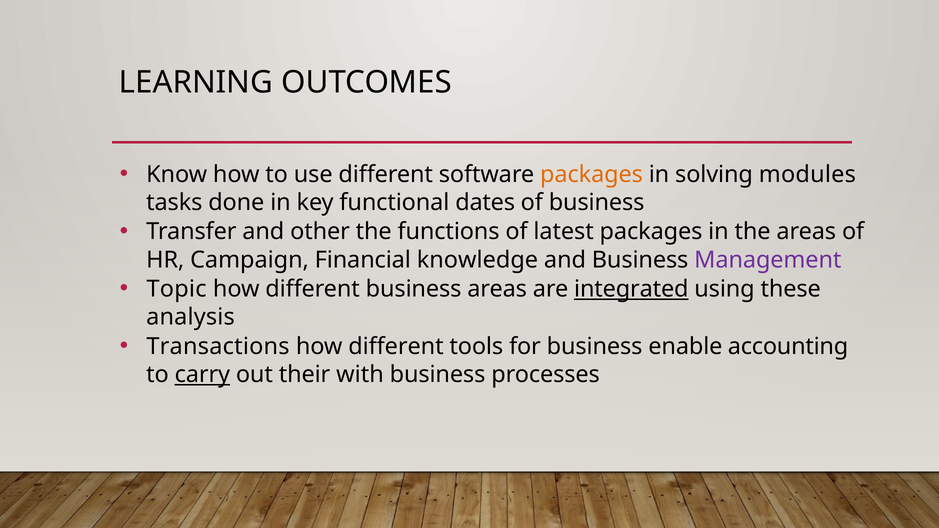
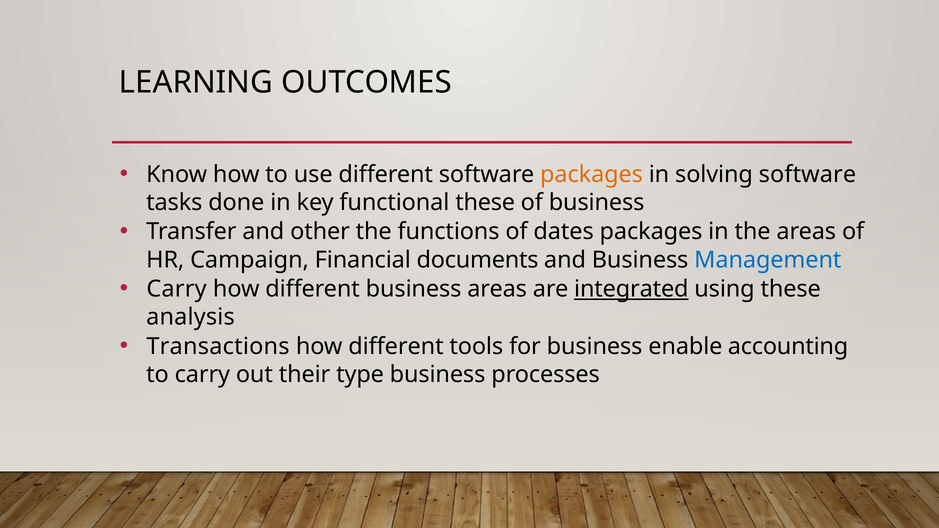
solving modules: modules -> software
functional dates: dates -> these
latest: latest -> dates
knowledge: knowledge -> documents
Management colour: purple -> blue
Topic at (177, 289): Topic -> Carry
carry at (202, 375) underline: present -> none
with: with -> type
